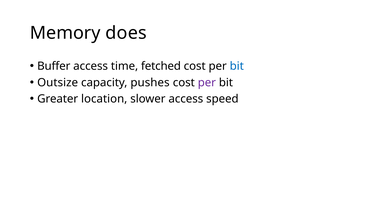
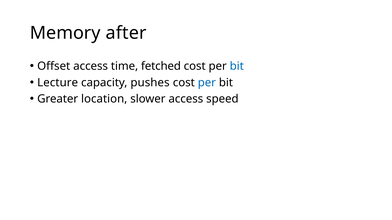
does: does -> after
Buffer: Buffer -> Offset
Outsize: Outsize -> Lecture
per at (207, 83) colour: purple -> blue
